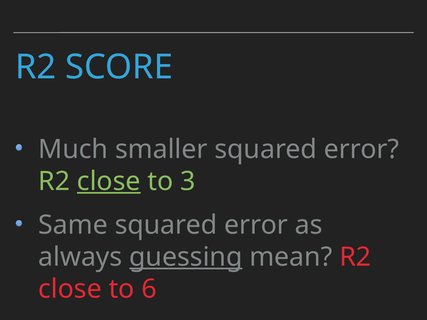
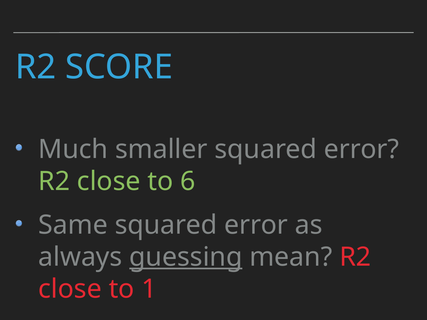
close at (109, 181) underline: present -> none
3: 3 -> 6
6: 6 -> 1
